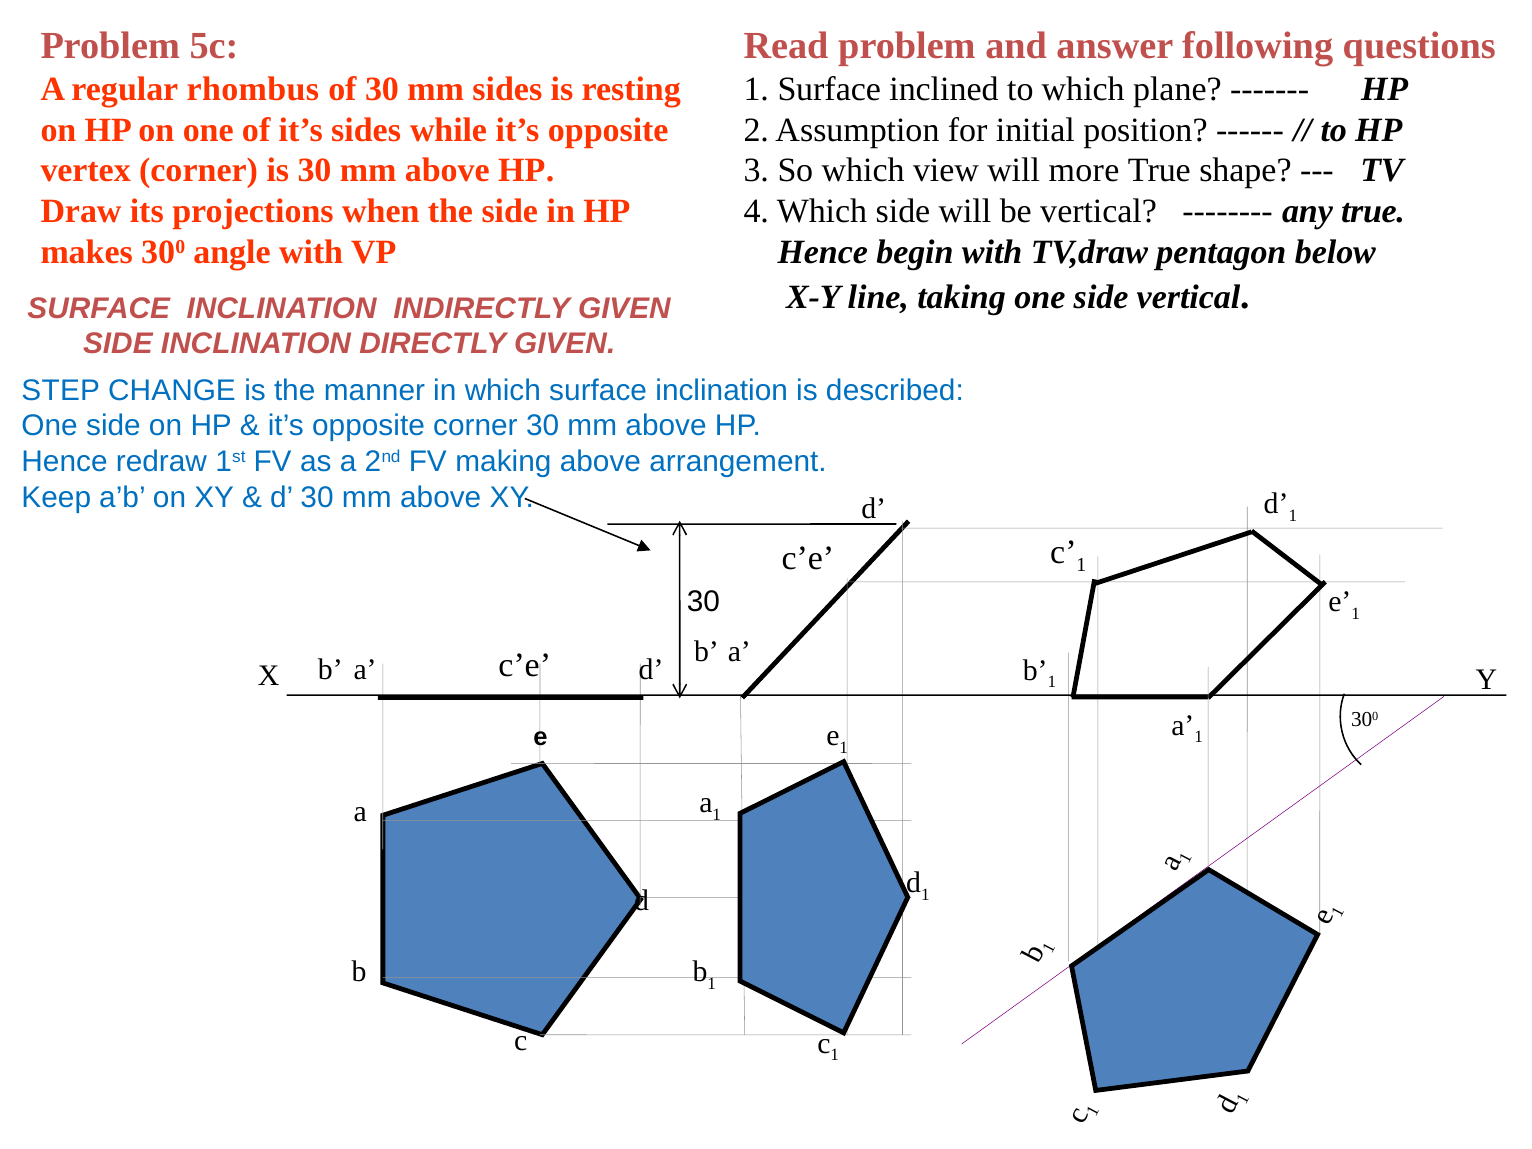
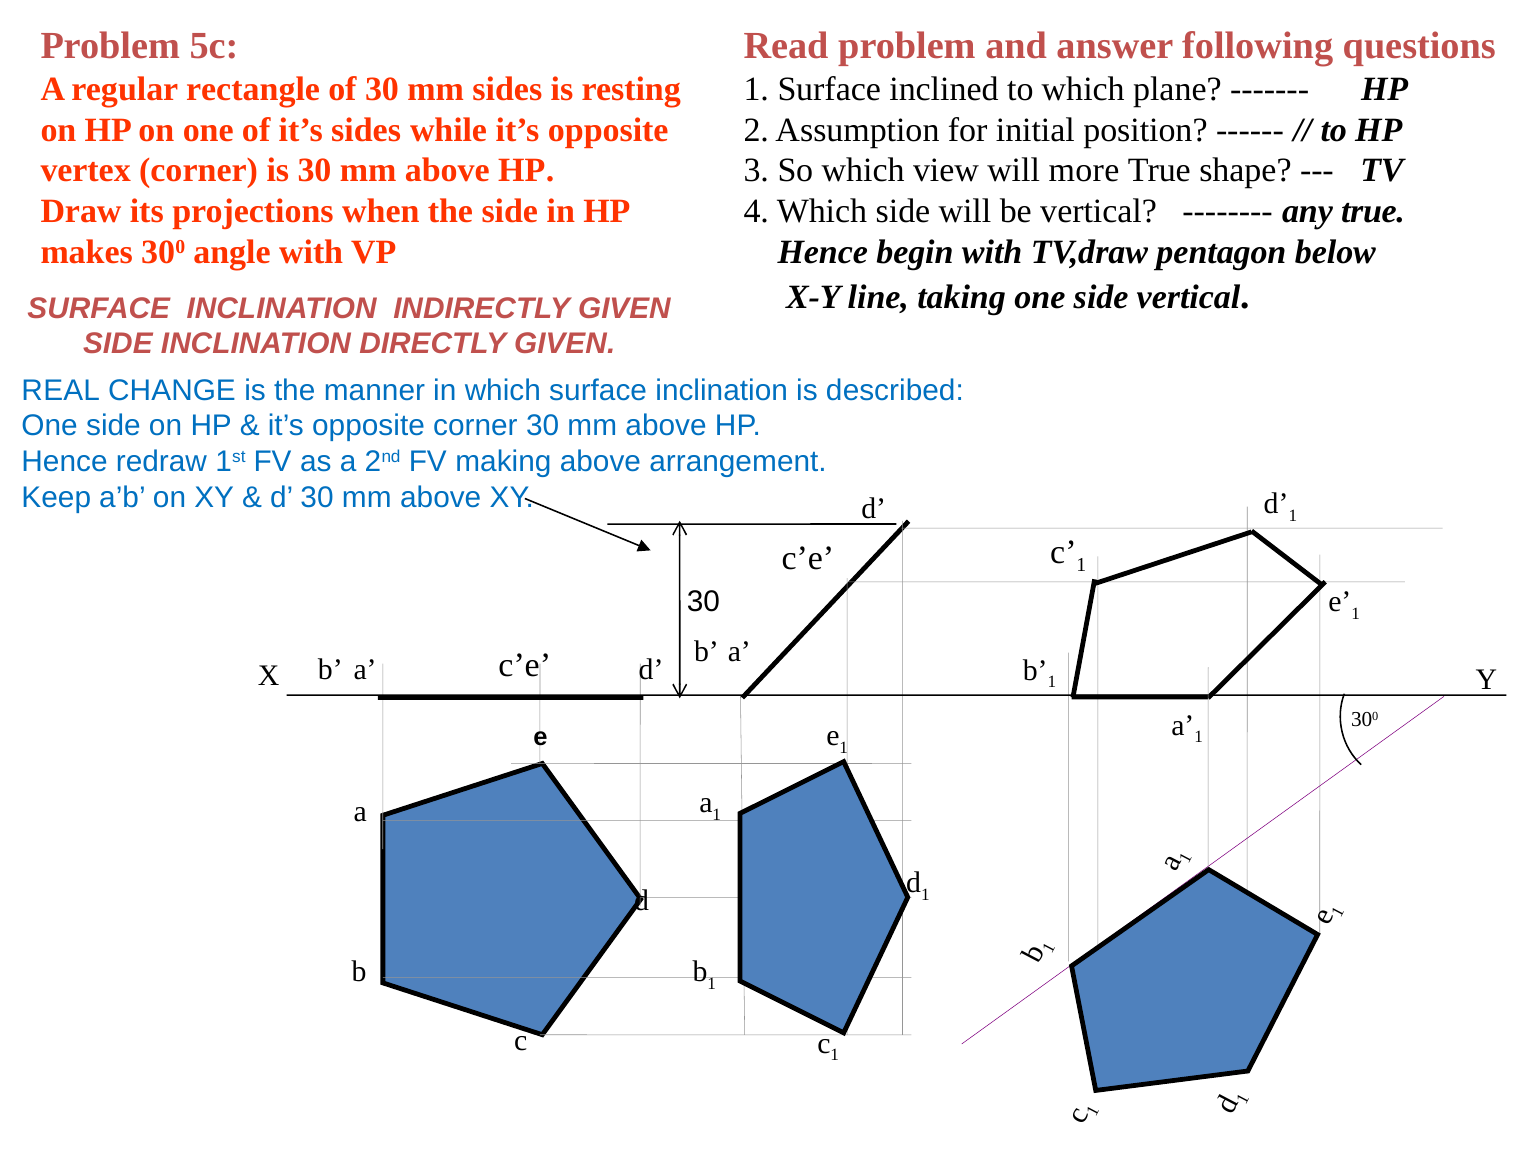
rhombus: rhombus -> rectangle
STEP: STEP -> REAL
